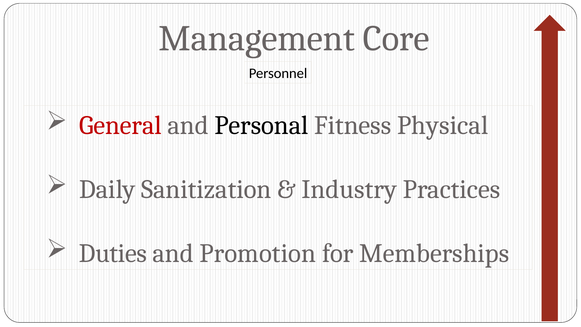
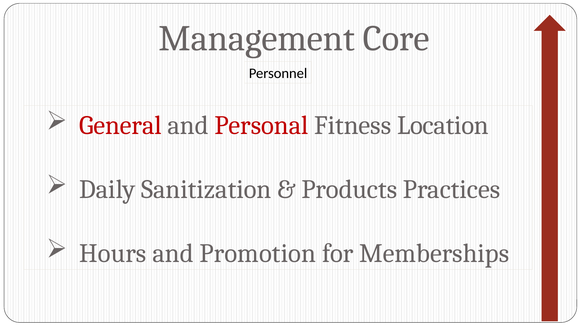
Personal colour: black -> red
Physical: Physical -> Location
Industry: Industry -> Products
Duties: Duties -> Hours
